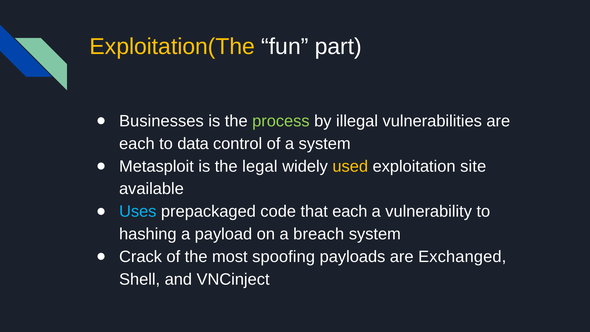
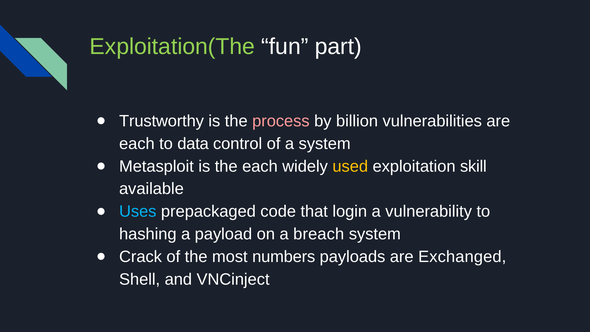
Exploitation(The colour: yellow -> light green
Businesses: Businesses -> Trustworthy
process colour: light green -> pink
illegal: illegal -> billion
the legal: legal -> each
site: site -> skill
that each: each -> login
spoofing: spoofing -> numbers
